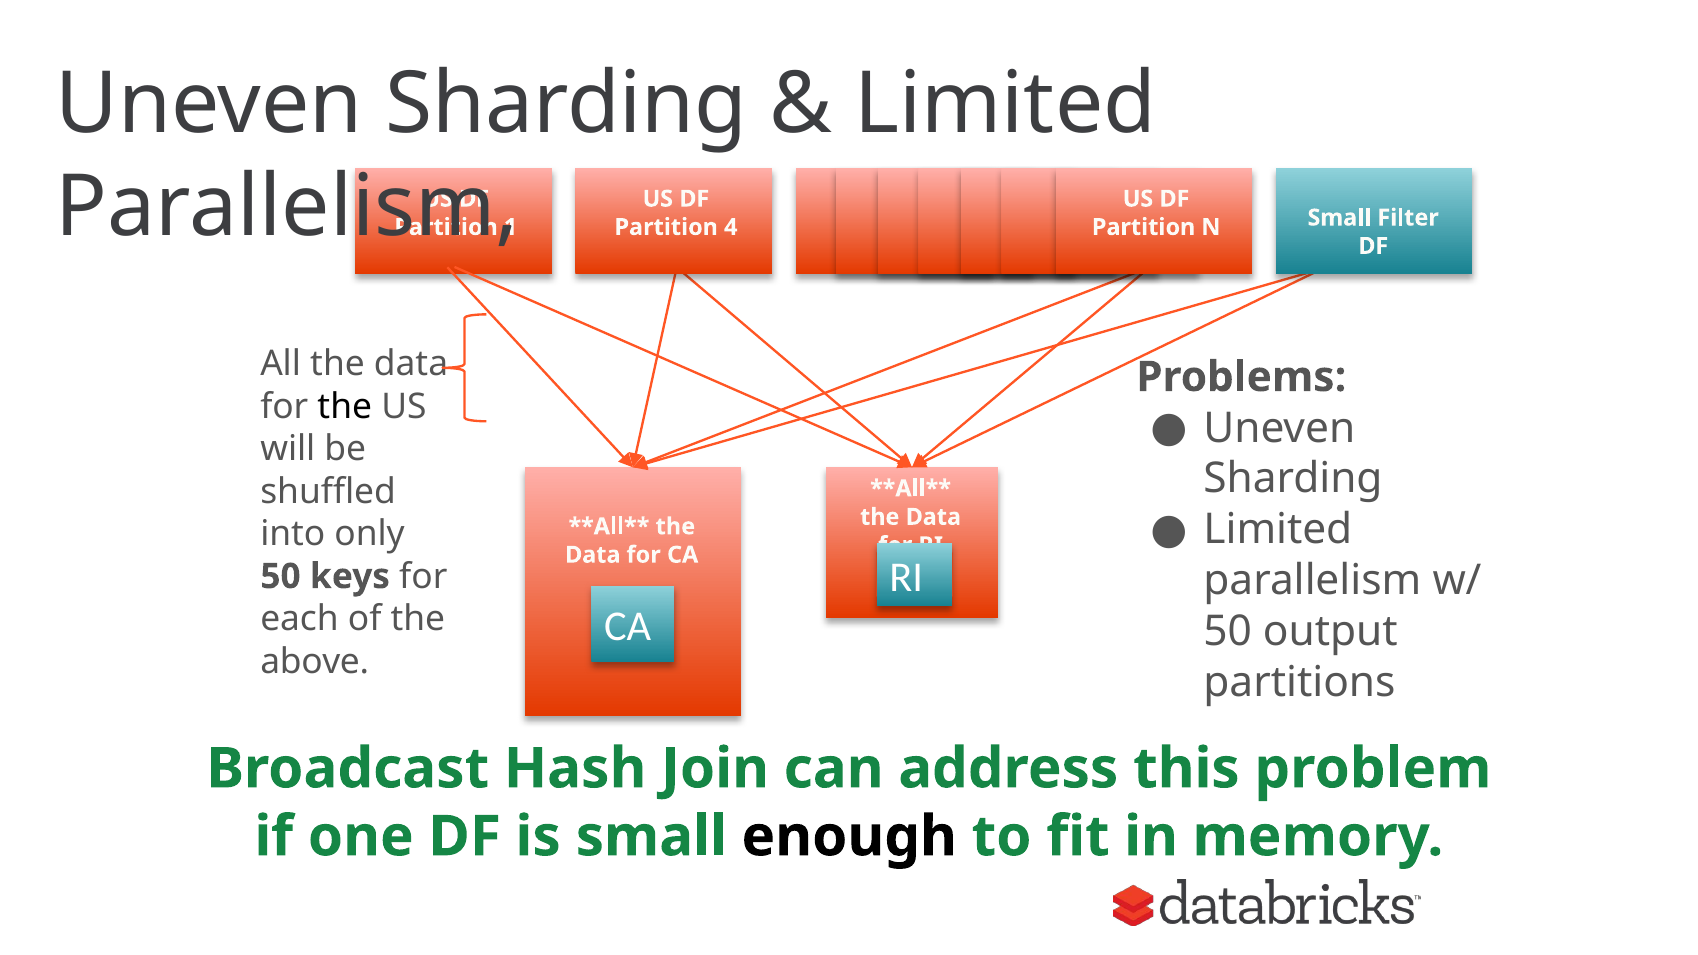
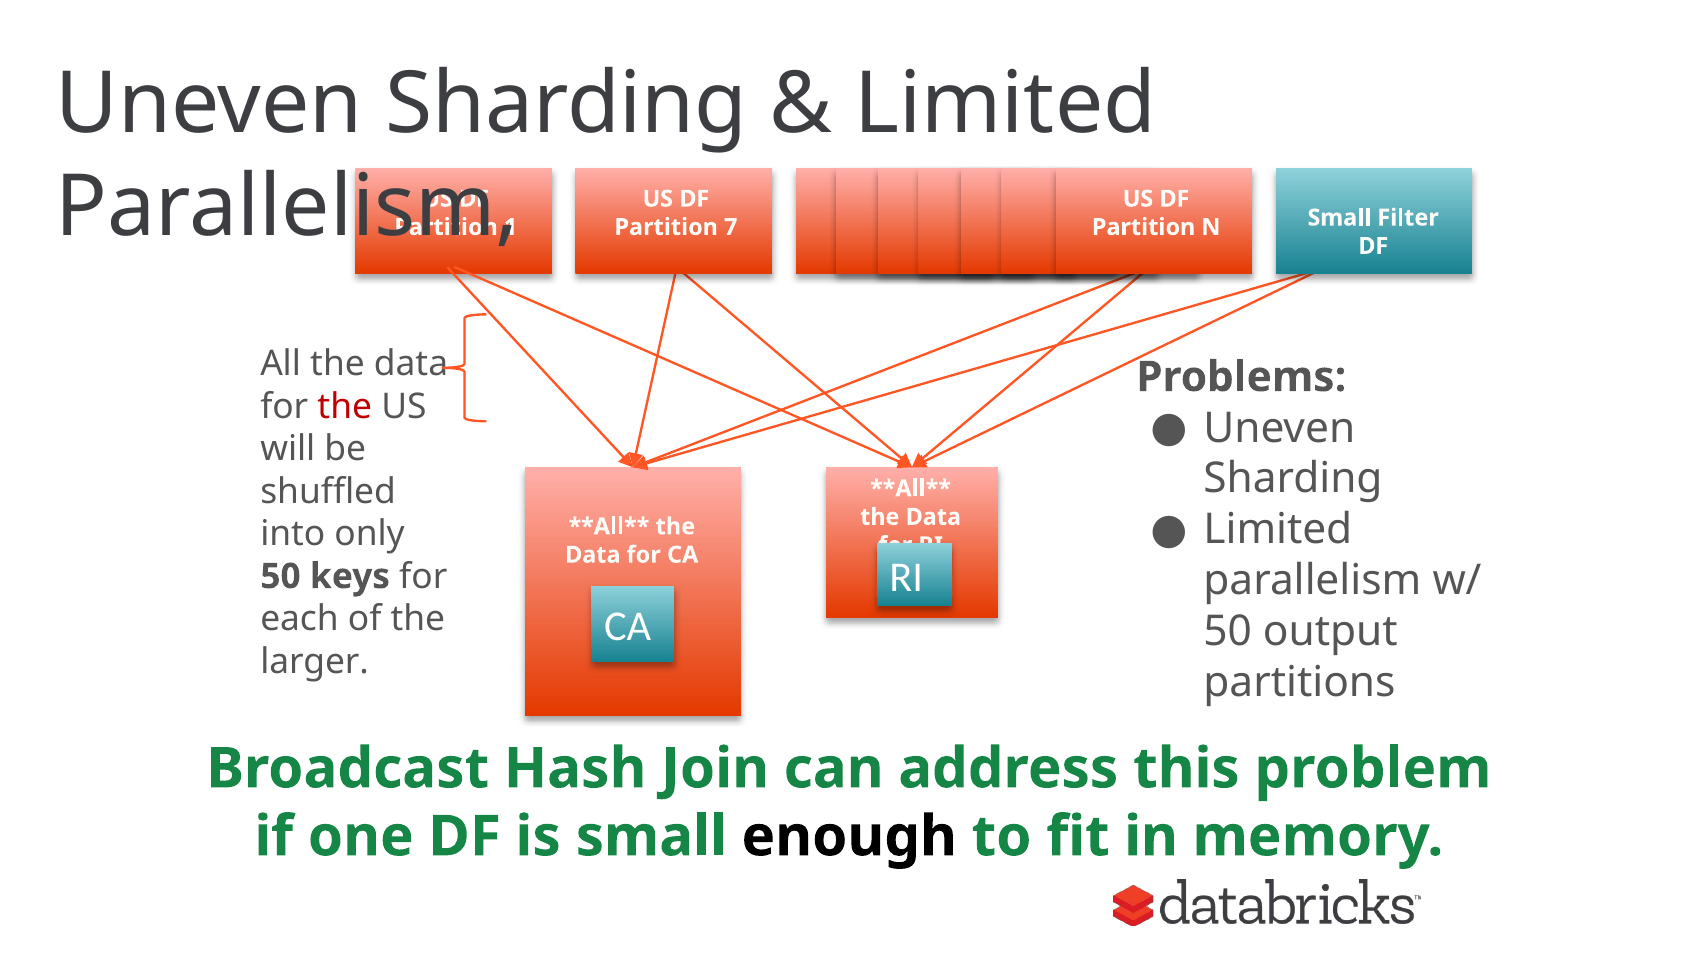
4: 4 -> 7
the at (345, 407) colour: black -> red
above: above -> larger
